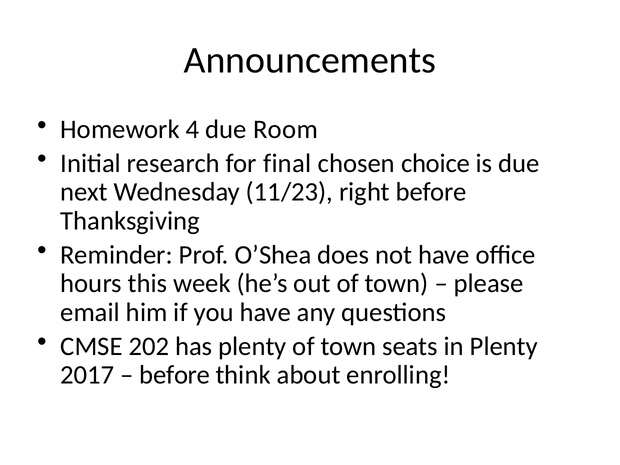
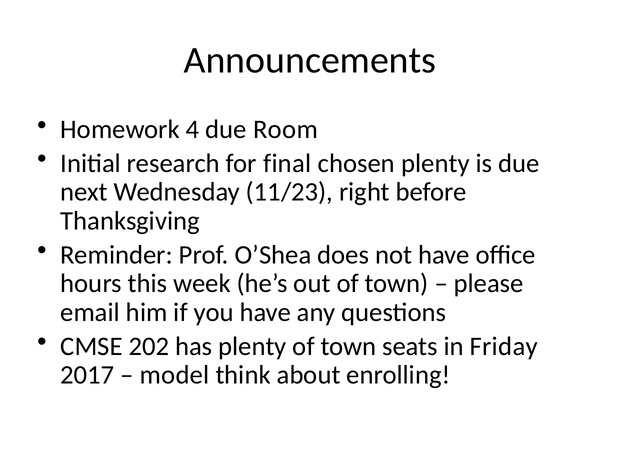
chosen choice: choice -> plenty
in Plenty: Plenty -> Friday
before at (175, 375): before -> model
